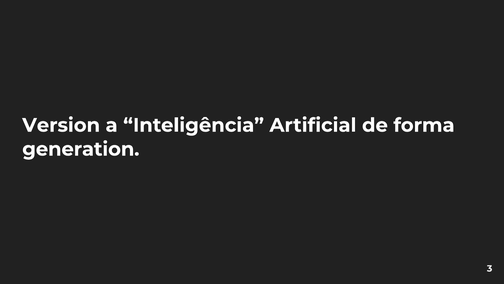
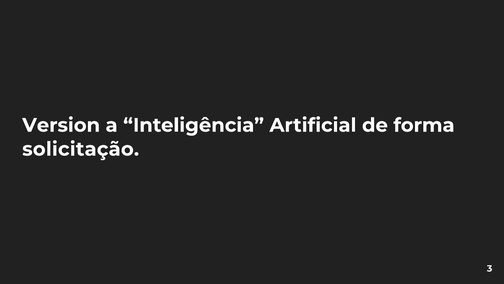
generation: generation -> solicitação
